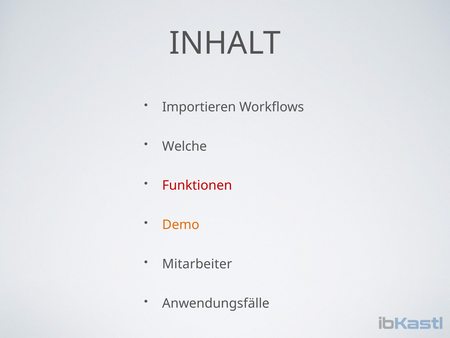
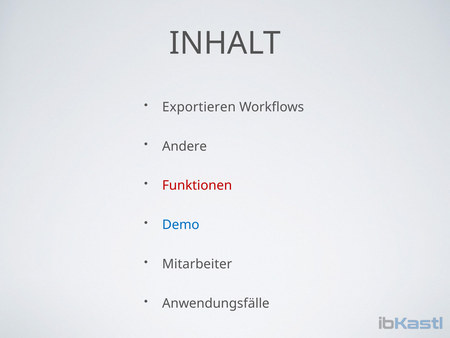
Importieren: Importieren -> Exportieren
Welche: Welche -> Andere
Demo colour: orange -> blue
